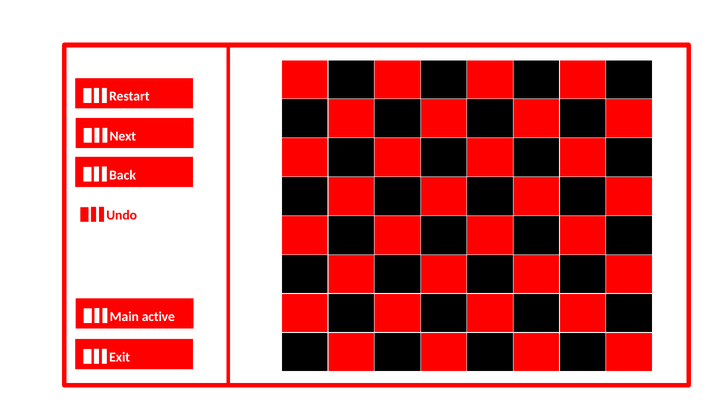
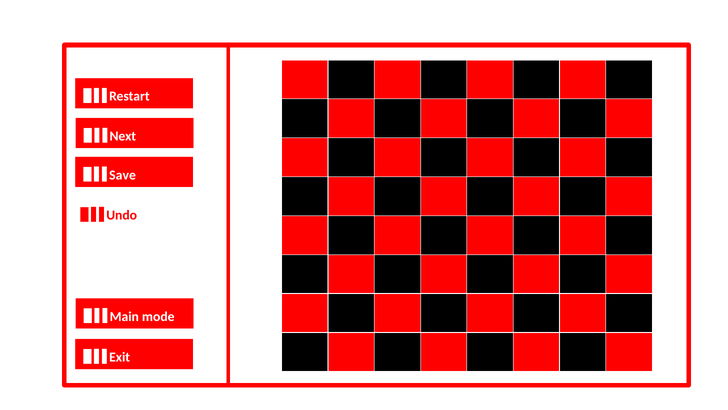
Back: Back -> Save
active: active -> mode
